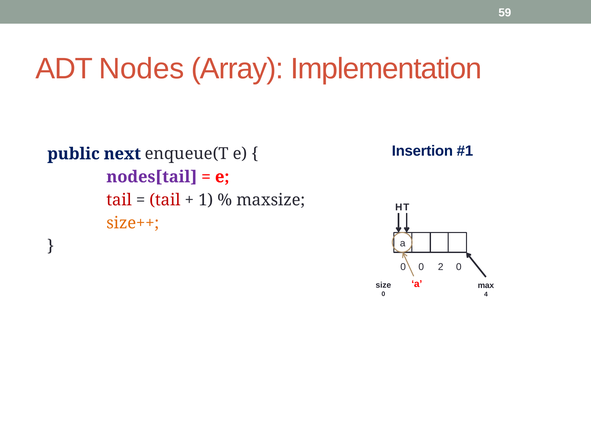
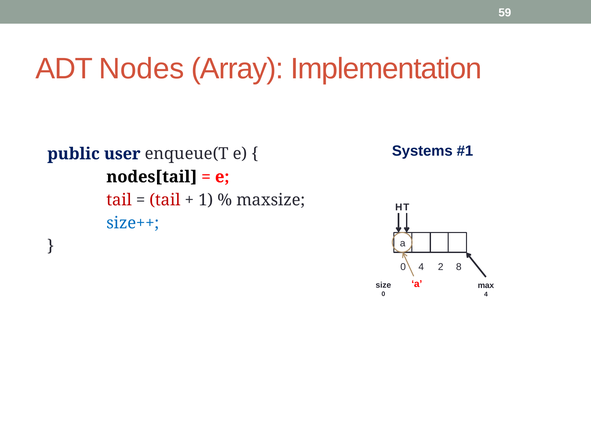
Insertion: Insertion -> Systems
next: next -> user
nodes[tail colour: purple -> black
size++ colour: orange -> blue
0 0: 0 -> 4
2 0: 0 -> 8
